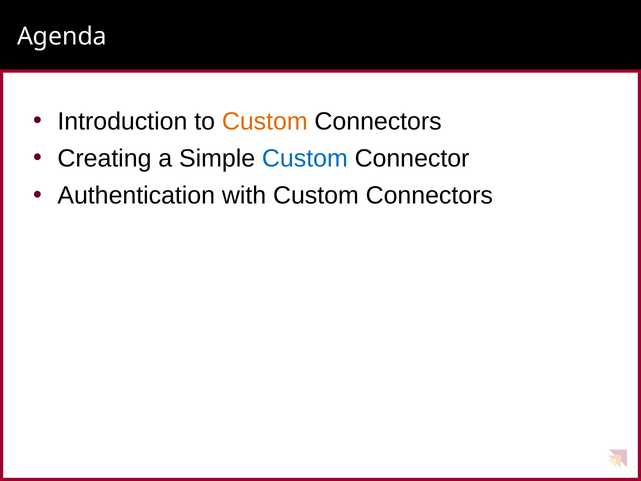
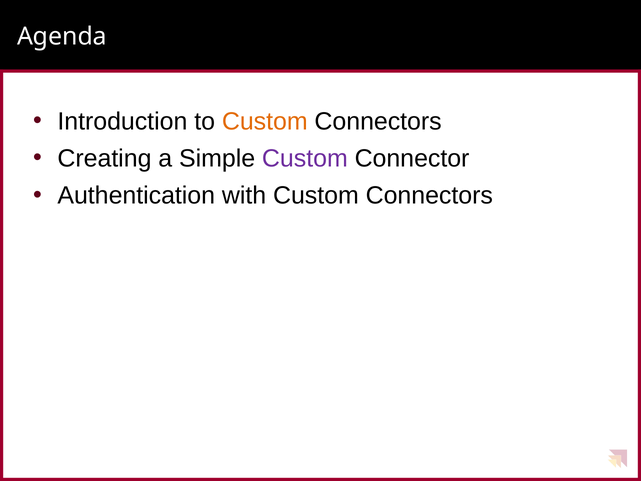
Custom at (305, 158) colour: blue -> purple
